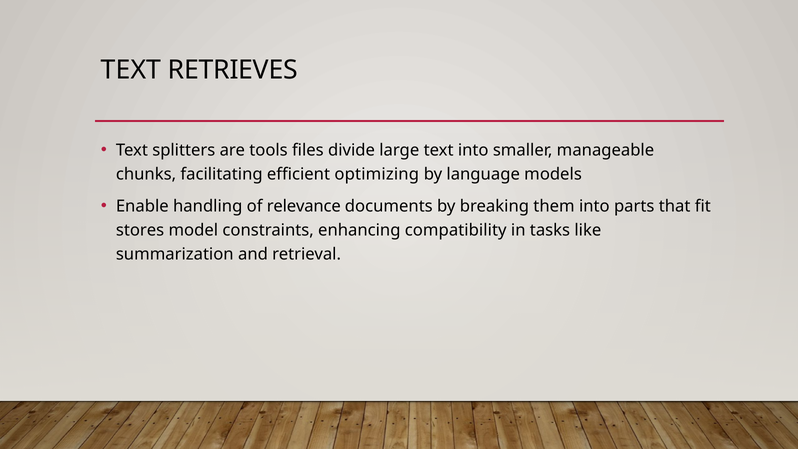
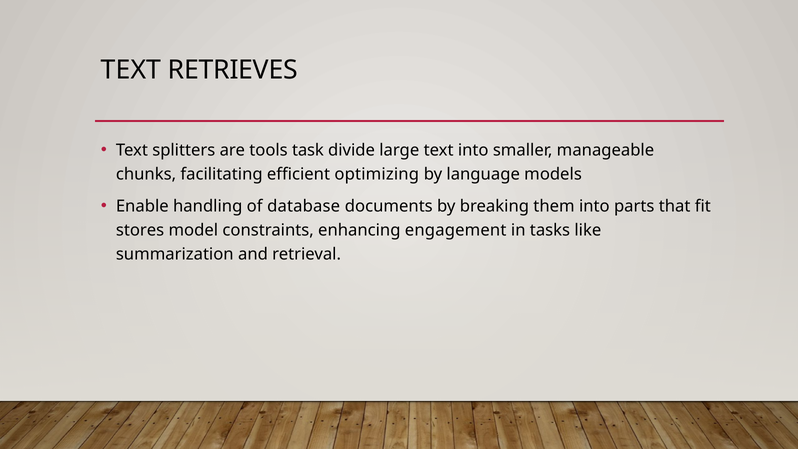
files: files -> task
relevance: relevance -> database
compatibility: compatibility -> engagement
